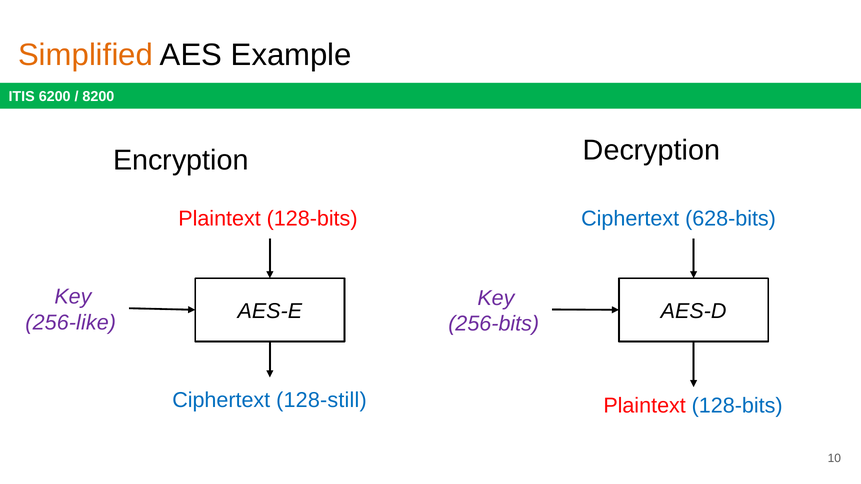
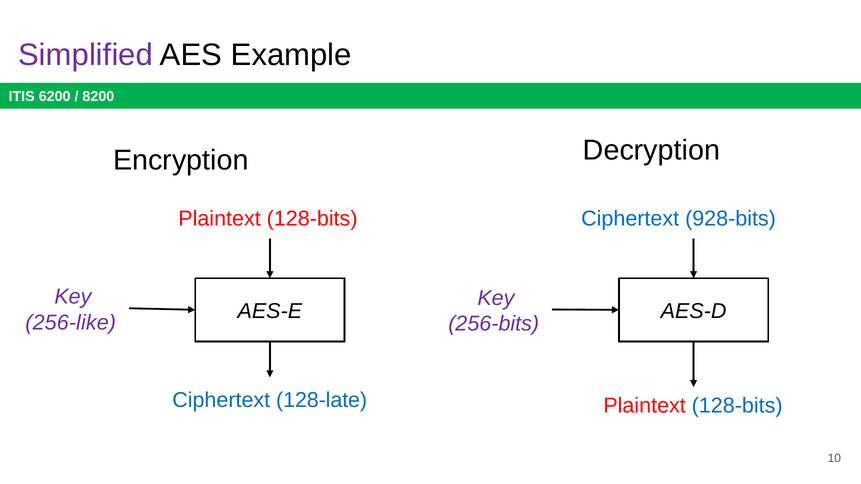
Simplified colour: orange -> purple
628-bits: 628-bits -> 928-bits
128-still: 128-still -> 128-late
